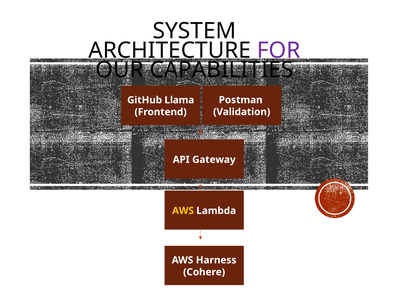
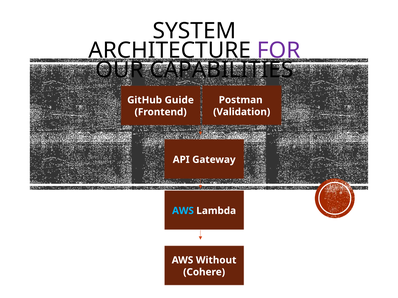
Llama: Llama -> Guide
AWS at (183, 211) colour: yellow -> light blue
Harness: Harness -> Without
